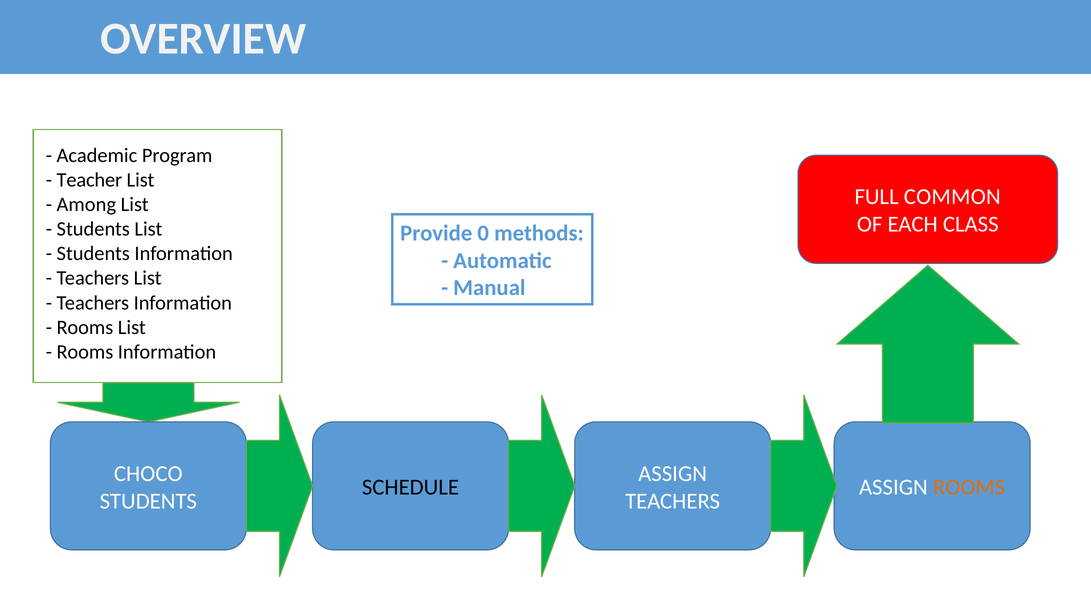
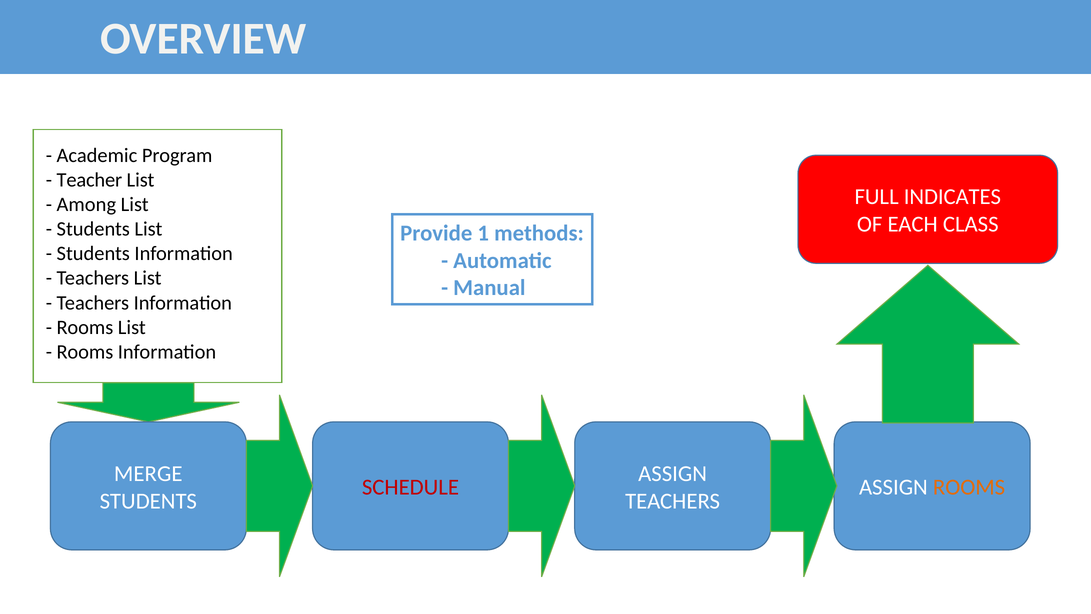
COMMON: COMMON -> INDICATES
0: 0 -> 1
CHOCO: CHOCO -> MERGE
SCHEDULE colour: black -> red
